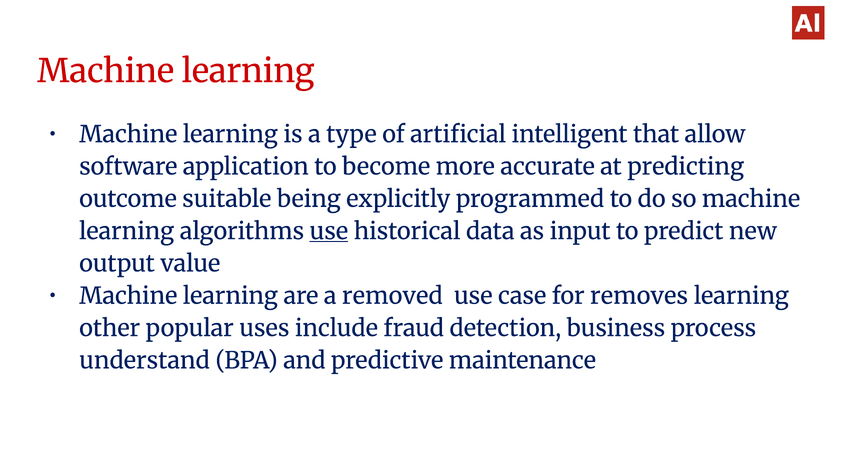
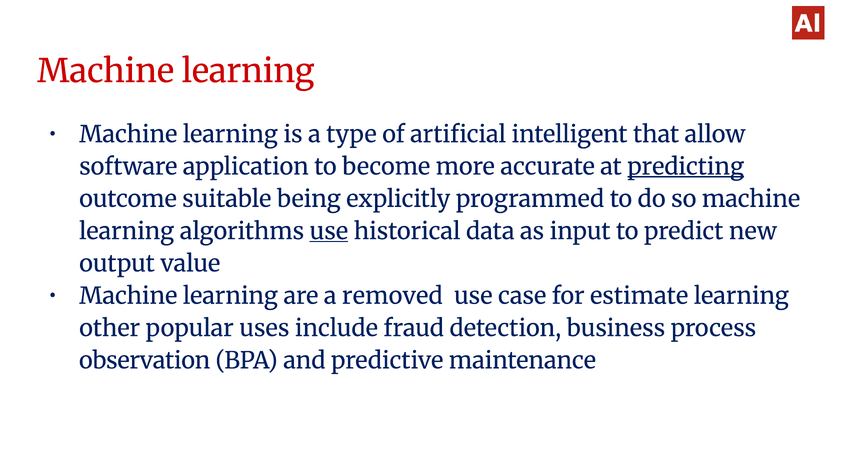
predicting underline: none -> present
removes: removes -> estimate
understand: understand -> observation
